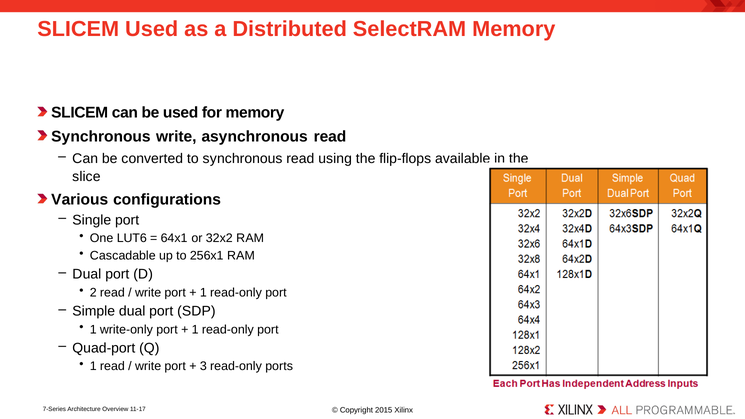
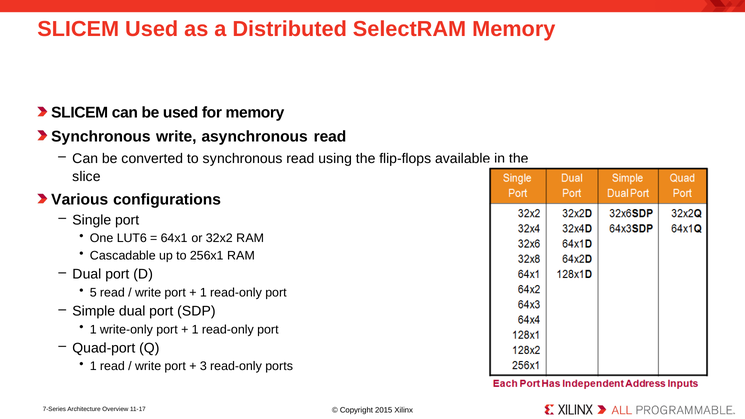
2: 2 -> 5
